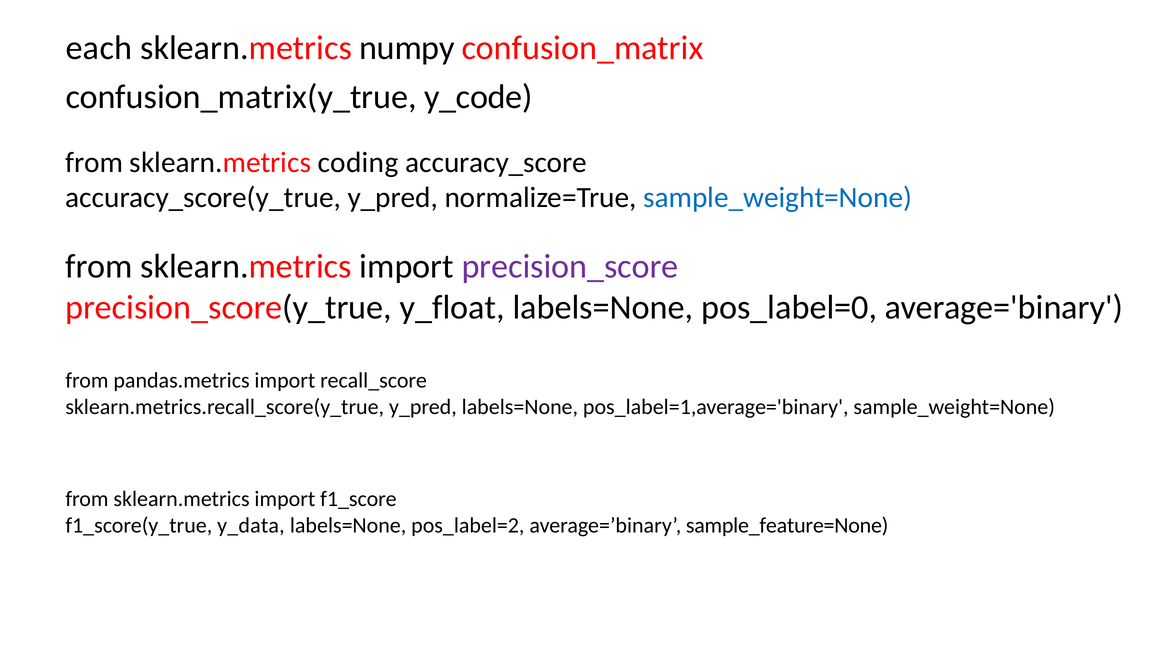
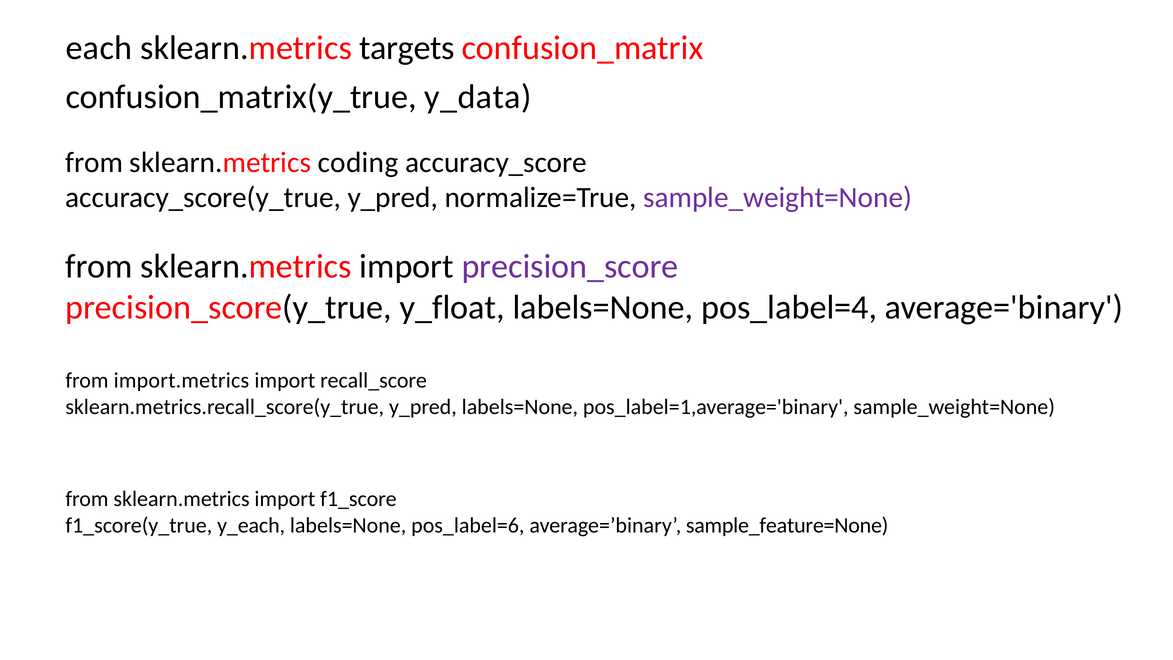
numpy: numpy -> targets
y_code: y_code -> y_data
sample_weight=None at (778, 198) colour: blue -> purple
pos_label=0: pos_label=0 -> pos_label=4
pandas.metrics: pandas.metrics -> import.metrics
y_data: y_data -> y_each
pos_label=2: pos_label=2 -> pos_label=6
